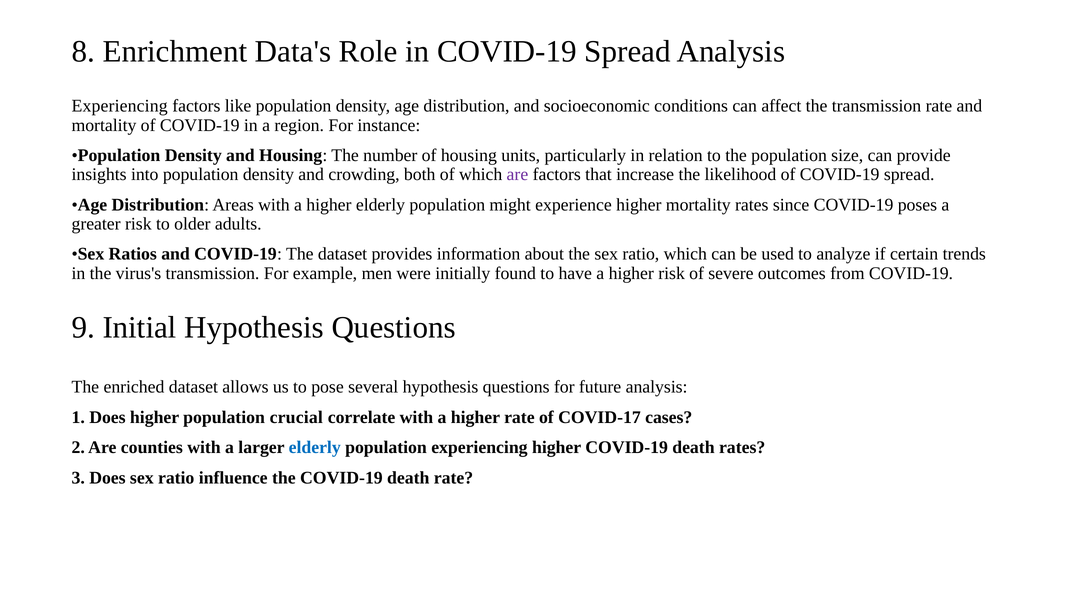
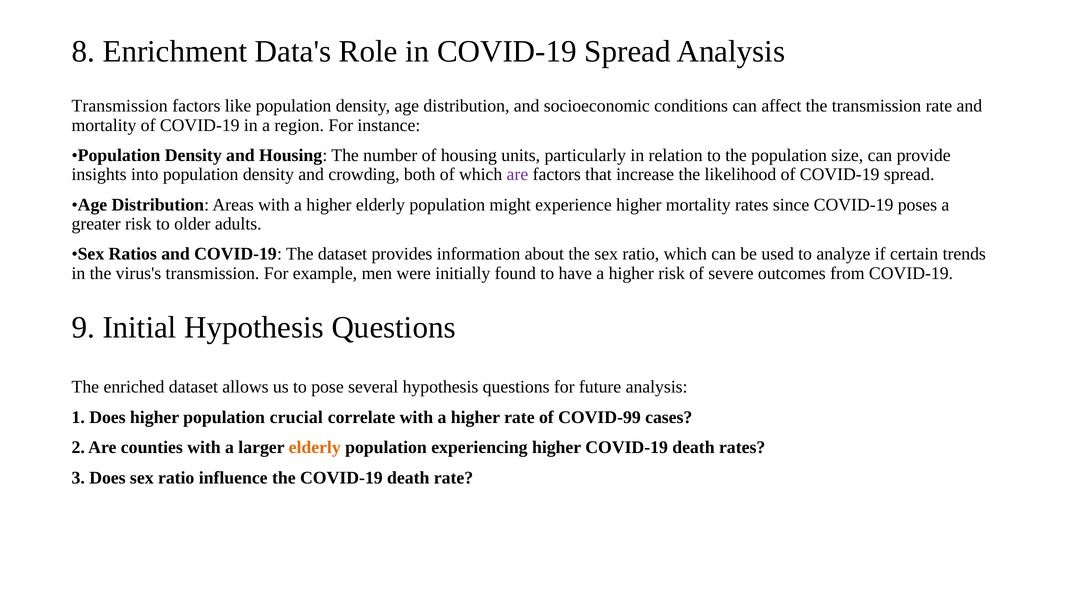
Experiencing at (120, 106): Experiencing -> Transmission
COVID-17: COVID-17 -> COVID-99
elderly at (315, 448) colour: blue -> orange
